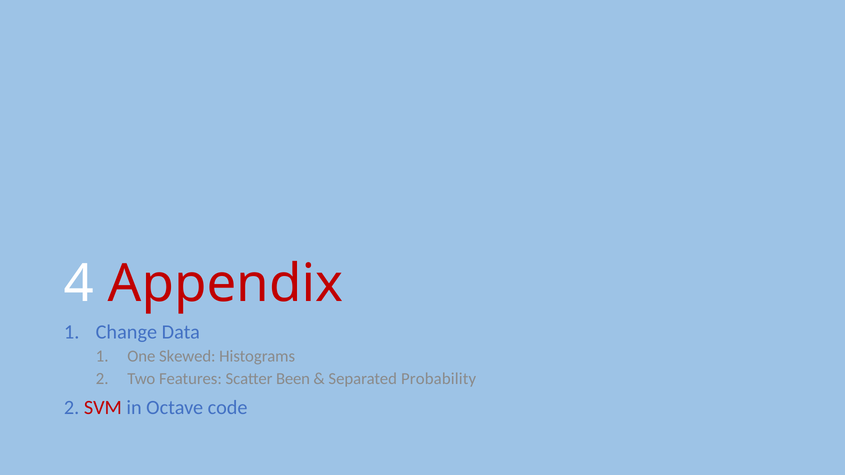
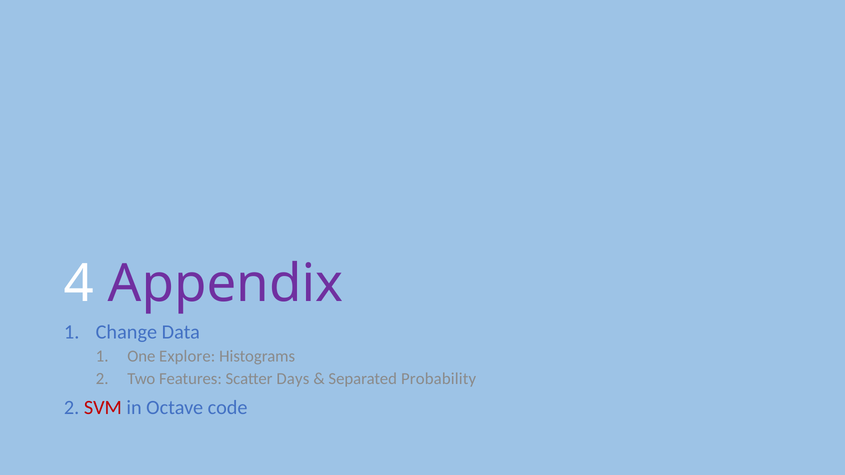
Appendix colour: red -> purple
Skewed: Skewed -> Explore
Been: Been -> Days
